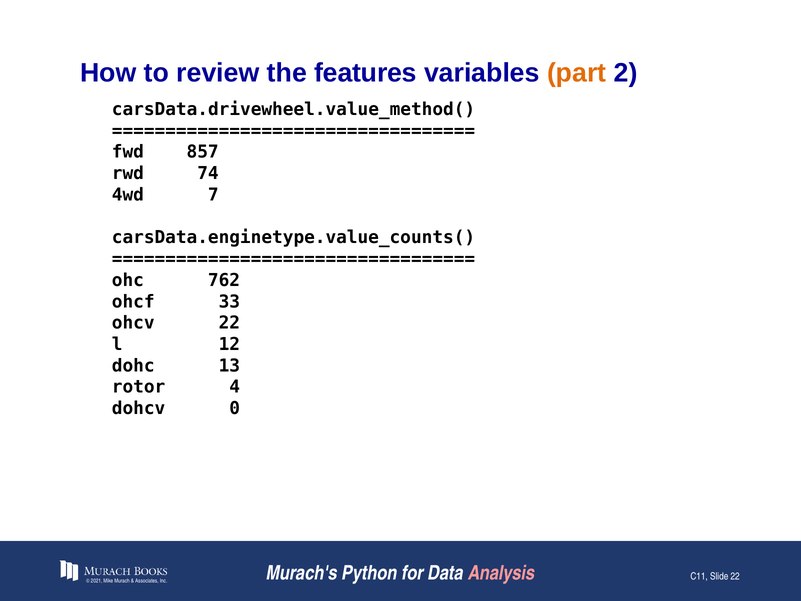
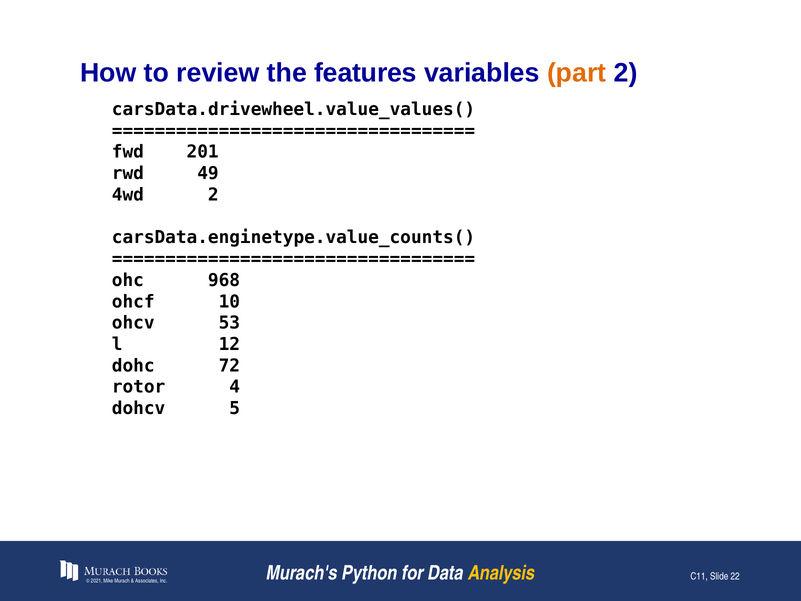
carsData.drivewheel.value_method(: carsData.drivewheel.value_method( -> carsData.drivewheel.value_values(
857: 857 -> 201
74: 74 -> 49
4wd 7: 7 -> 2
762: 762 -> 968
33: 33 -> 10
ohcv 22: 22 -> 53
13: 13 -> 72
0: 0 -> 5
Analysis colour: pink -> yellow
